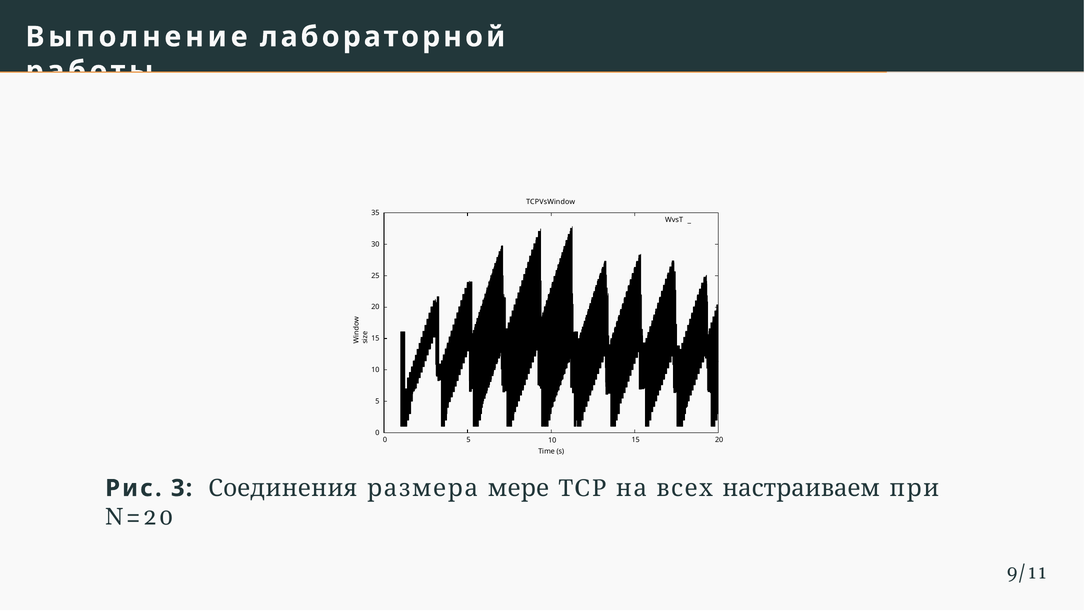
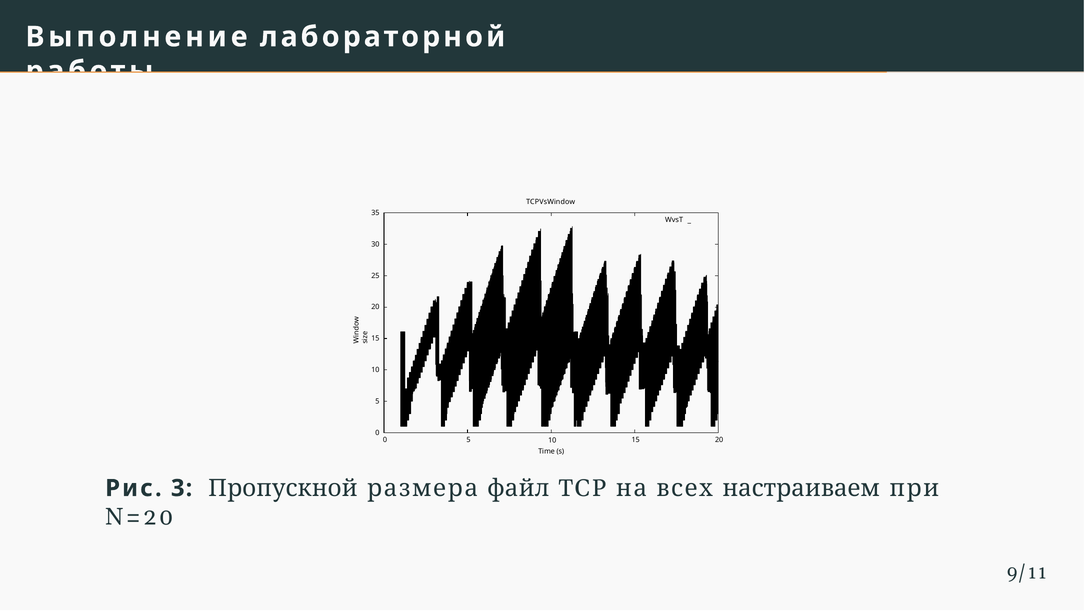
Соединения: Соединения -> Пропускной
мере: мере -> файл
